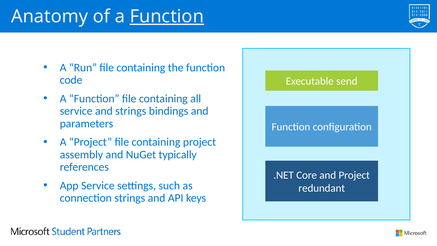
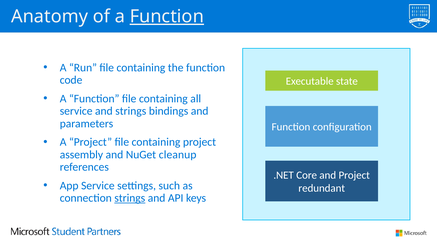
send: send -> state
typically: typically -> cleanup
strings at (130, 198) underline: none -> present
